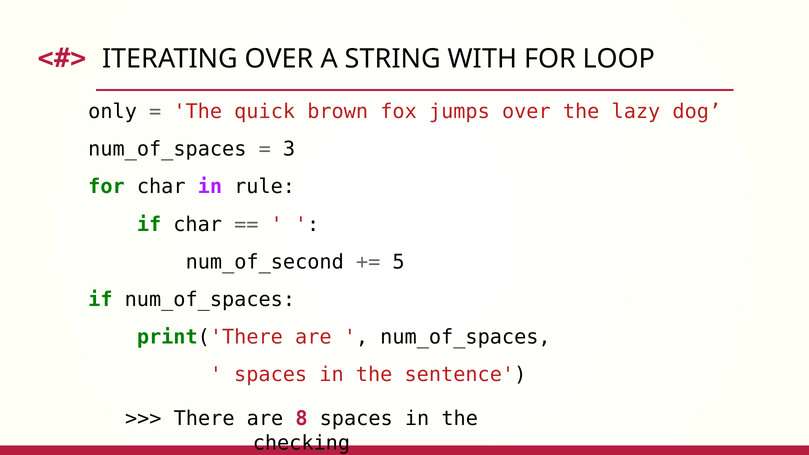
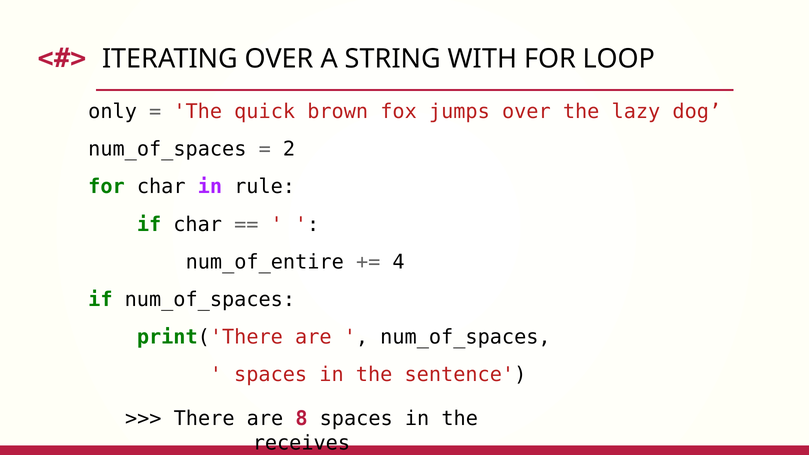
3: 3 -> 2
num_of_second: num_of_second -> num_of_entire
5: 5 -> 4
checking: checking -> receives
